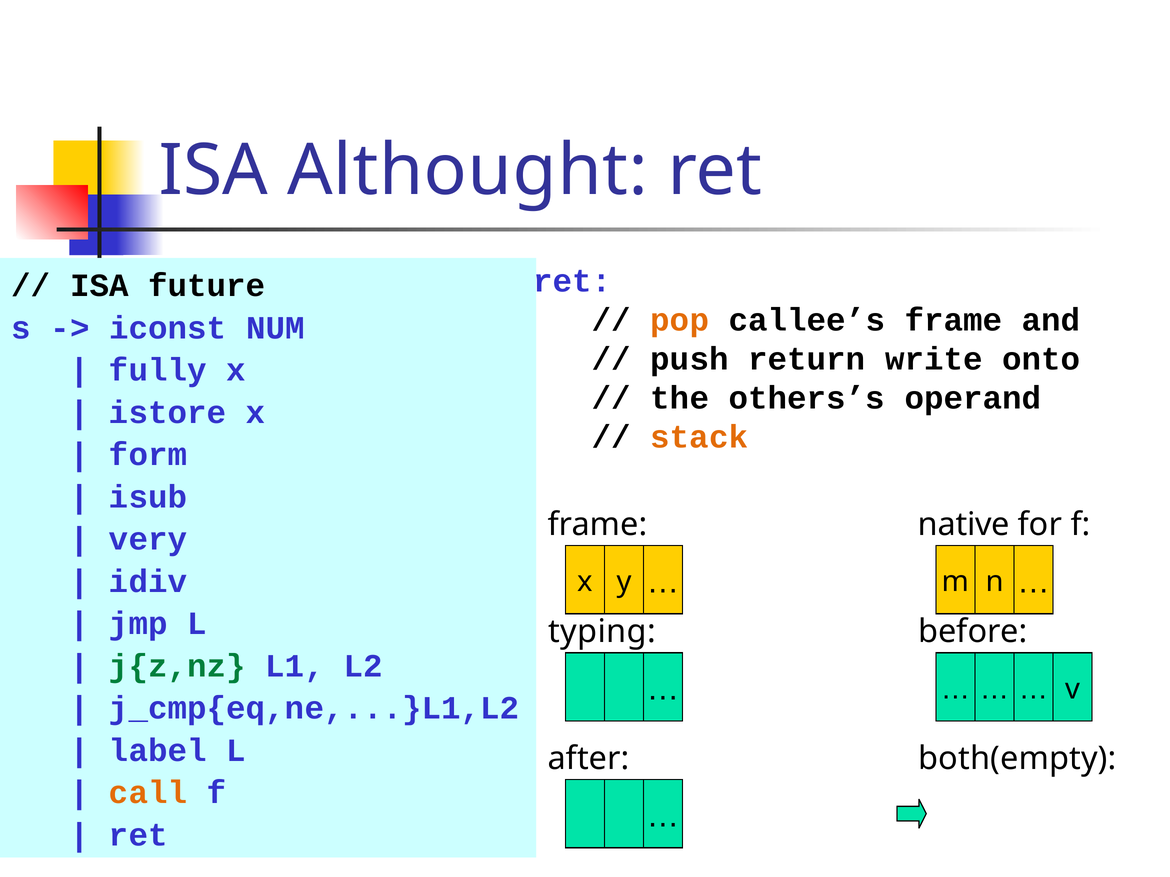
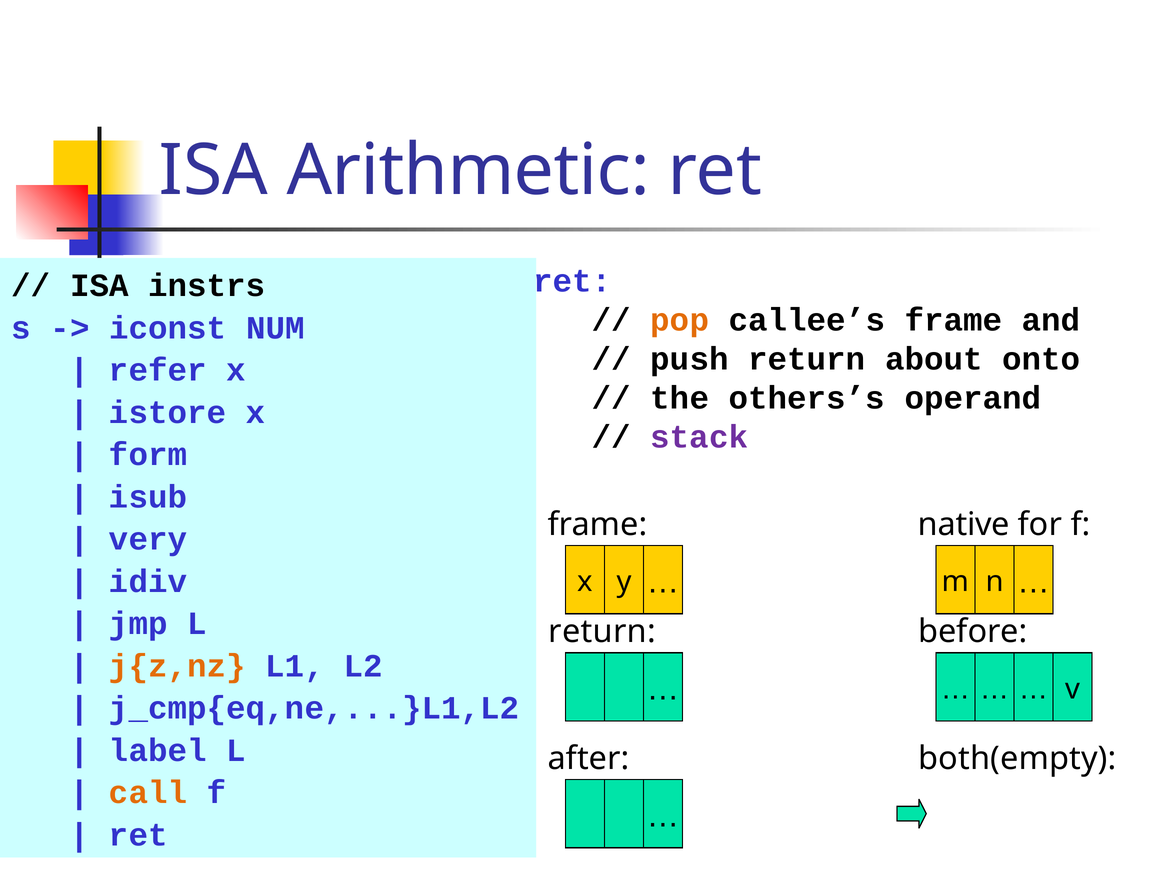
Althought: Althought -> Arithmetic
future: future -> instrs
write: write -> about
fully: fully -> refer
stack colour: orange -> purple
typing at (602, 632): typing -> return
j{z,nz colour: green -> orange
